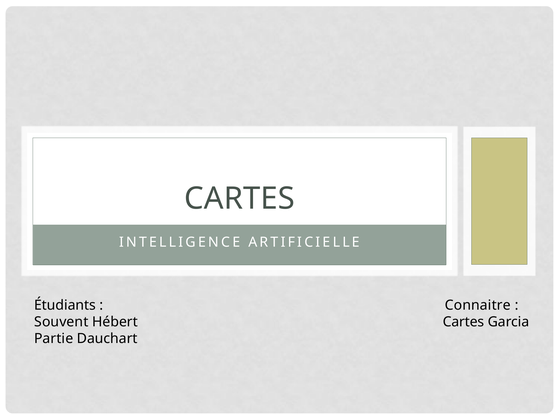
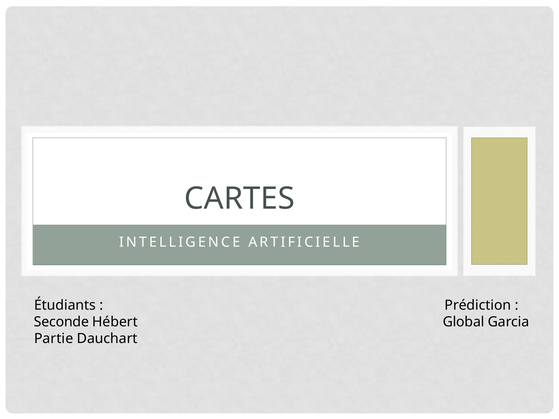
Connaitre: Connaitre -> Prédiction
Souvent: Souvent -> Seconde
Cartes at (464, 322): Cartes -> Global
